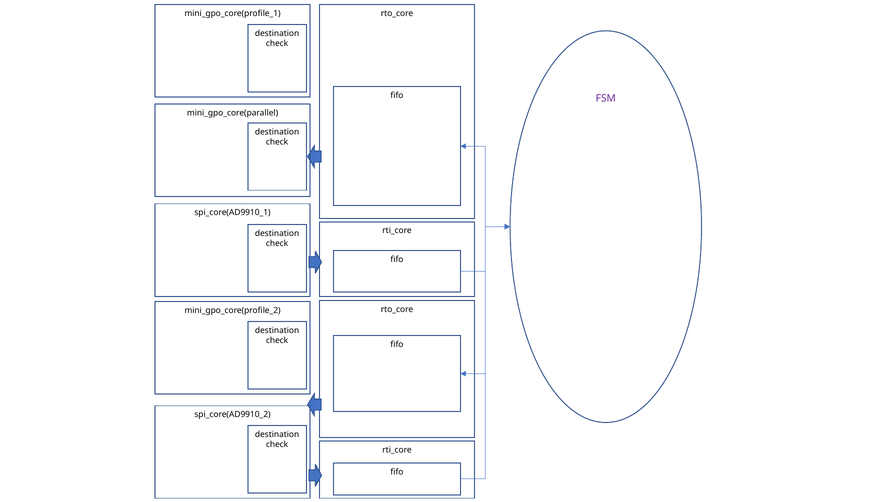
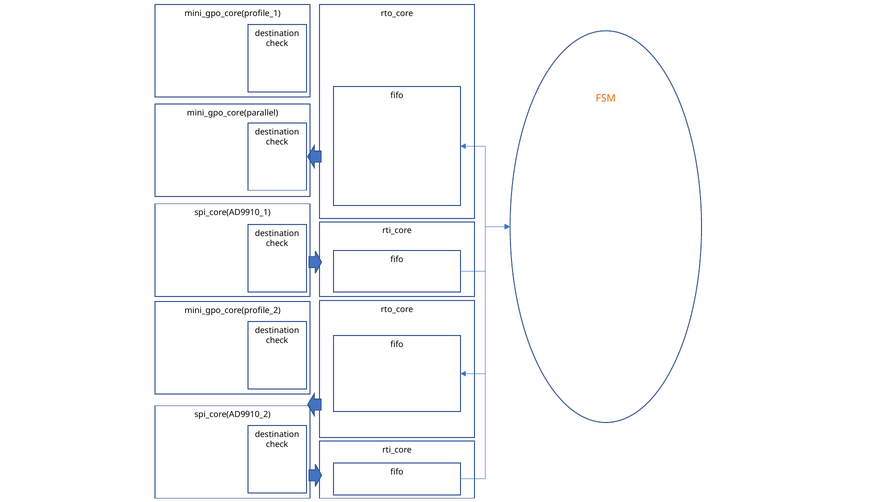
FSM colour: purple -> orange
